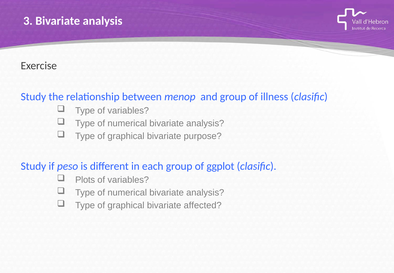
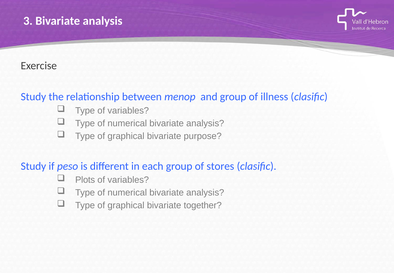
ggplot: ggplot -> stores
affected: affected -> together
